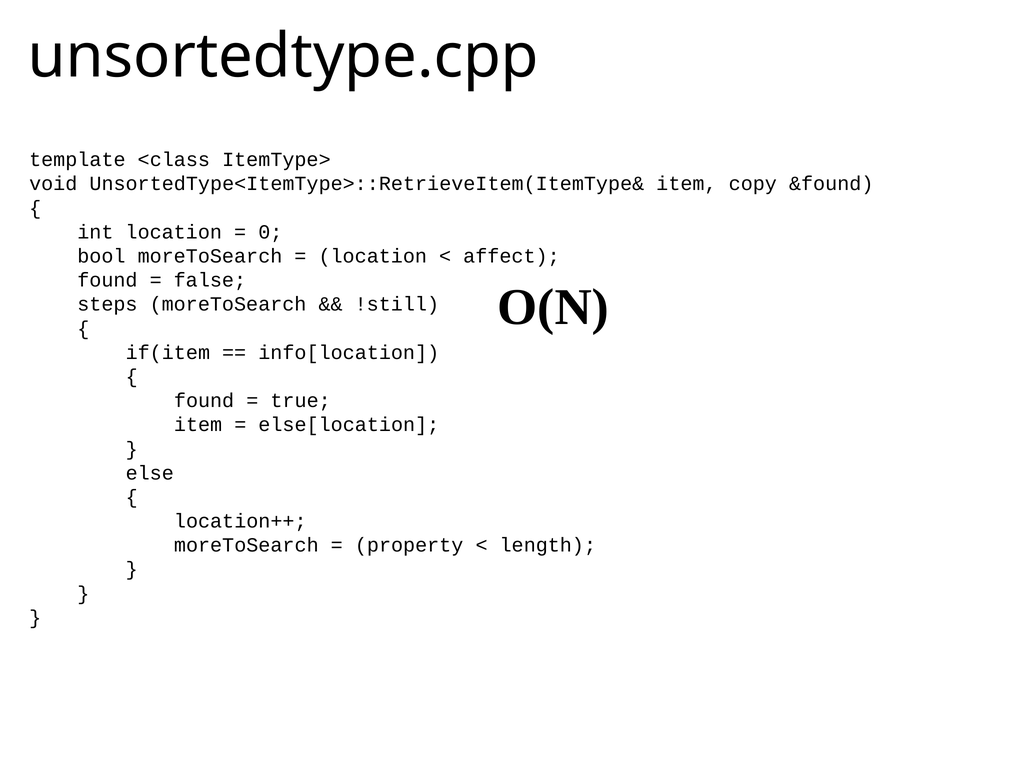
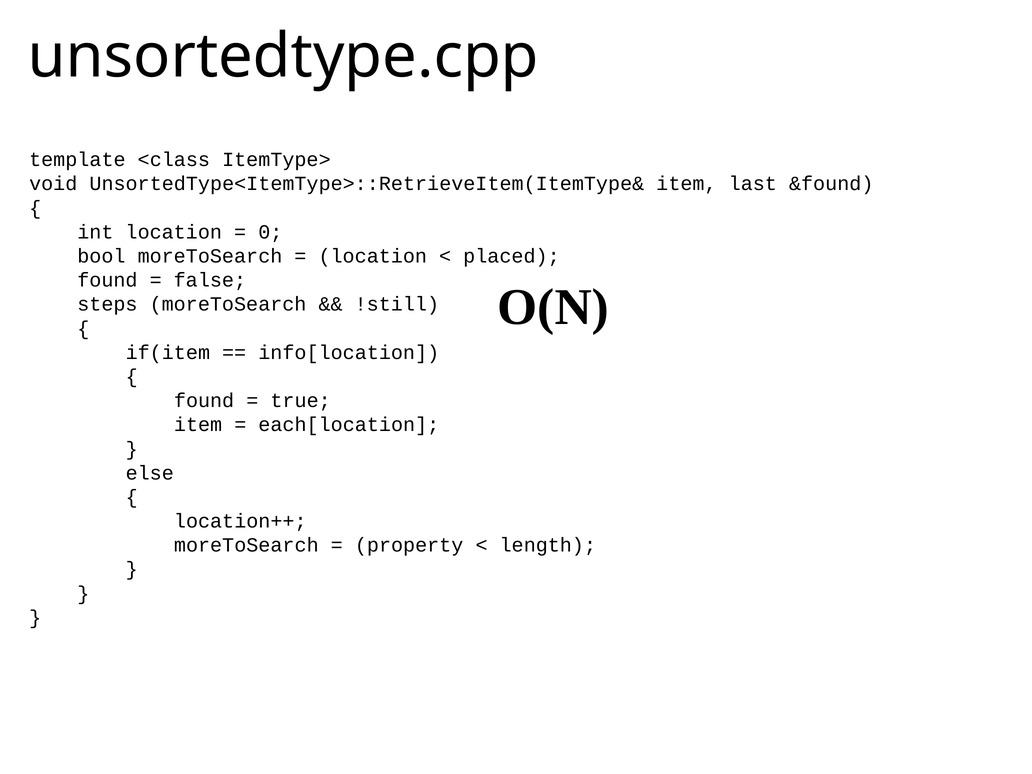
copy: copy -> last
affect: affect -> placed
else[location: else[location -> each[location
